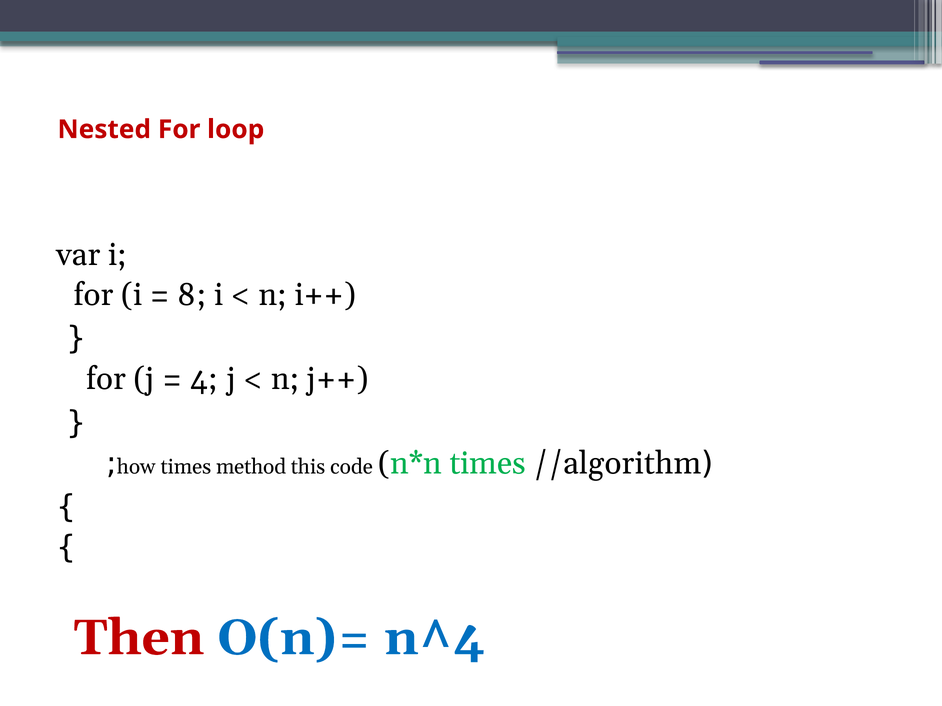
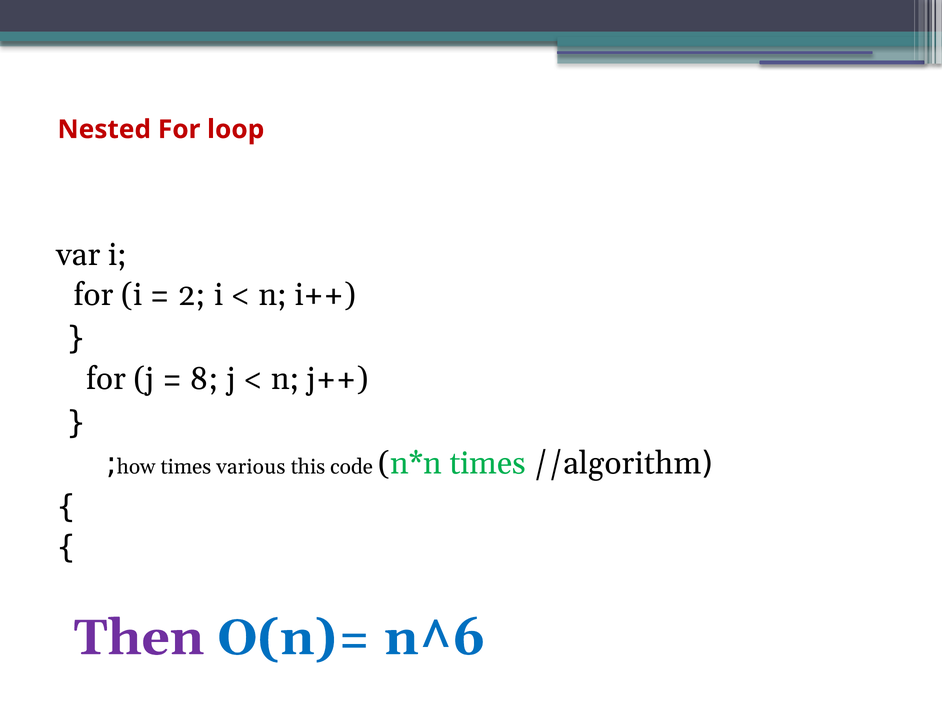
8: 8 -> 2
4: 4 -> 8
method: method -> various
Then colour: red -> purple
n^4: n^4 -> n^6
